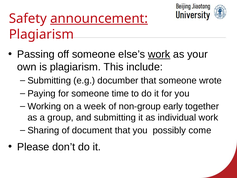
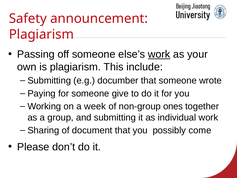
announcement underline: present -> none
time: time -> give
early: early -> ones
